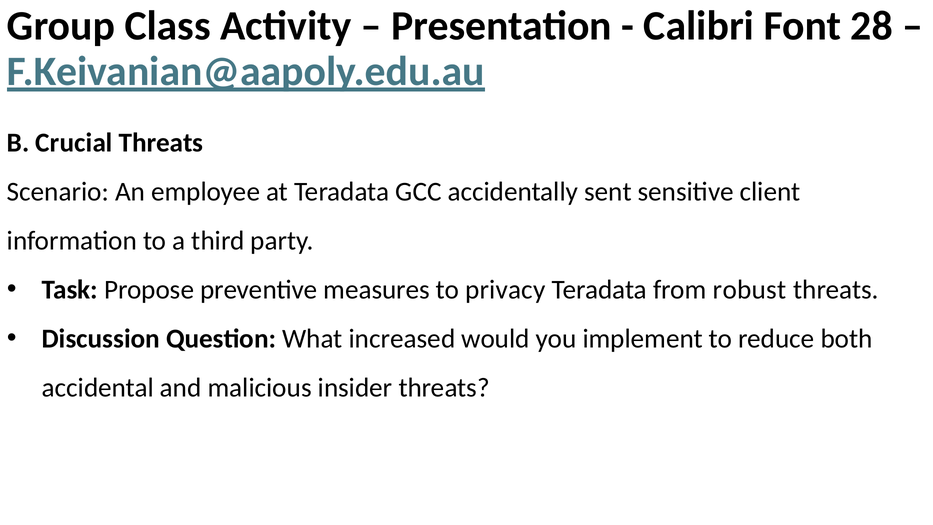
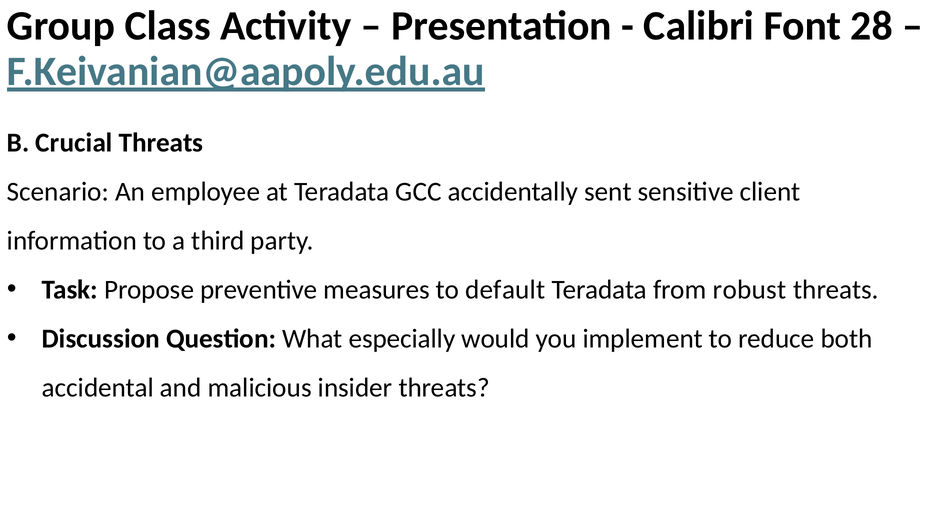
privacy: privacy -> default
increased: increased -> especially
